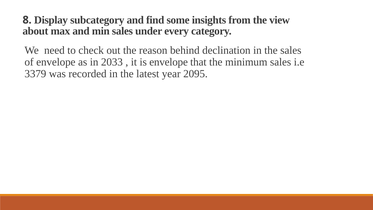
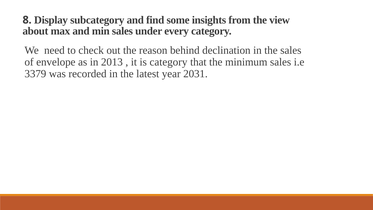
2033: 2033 -> 2013
is envelope: envelope -> category
2095: 2095 -> 2031
